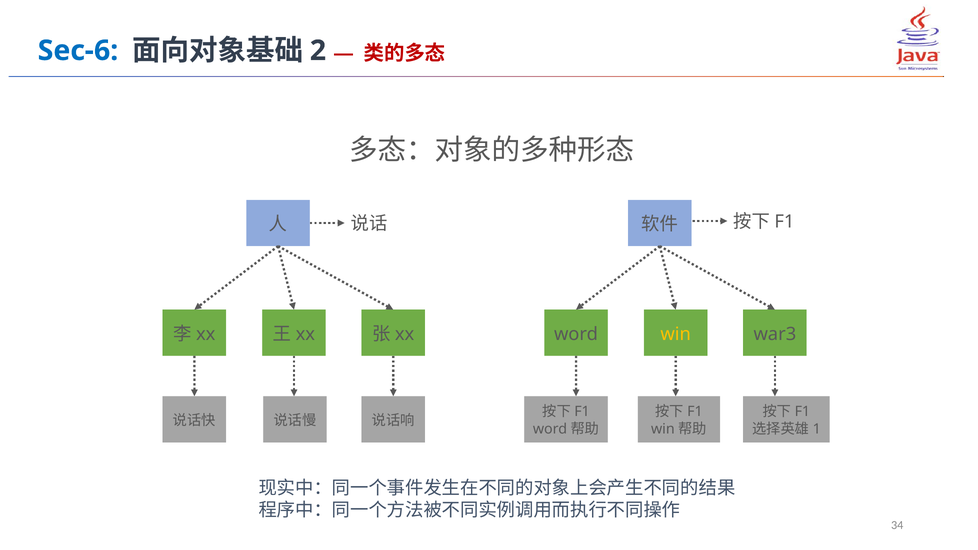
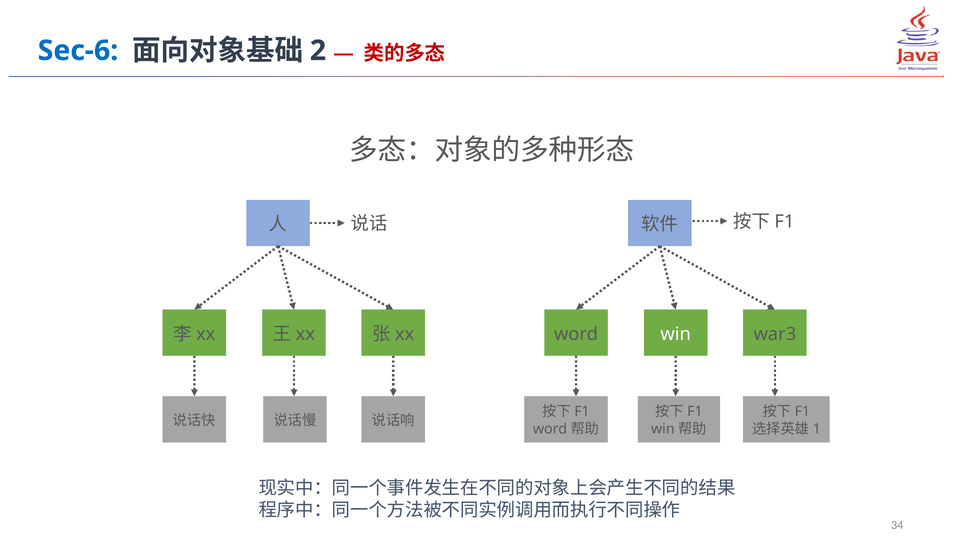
win colour: yellow -> white
